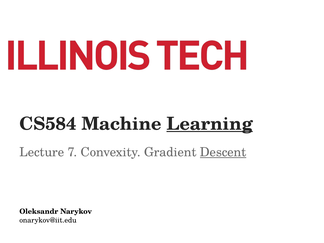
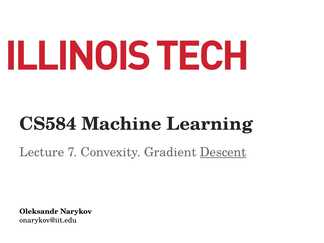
Learning underline: present -> none
